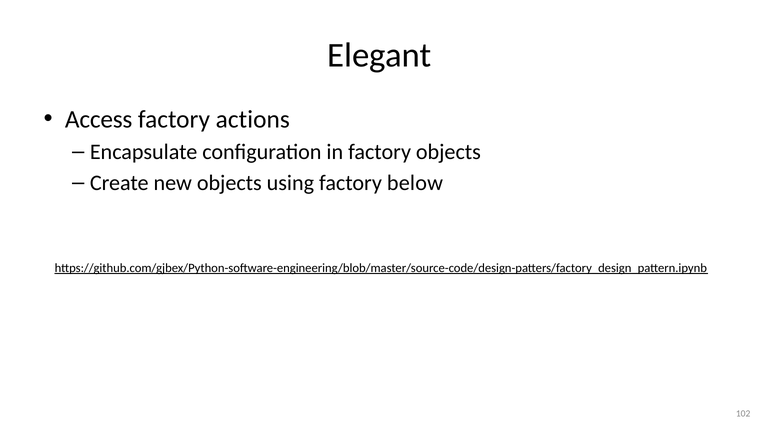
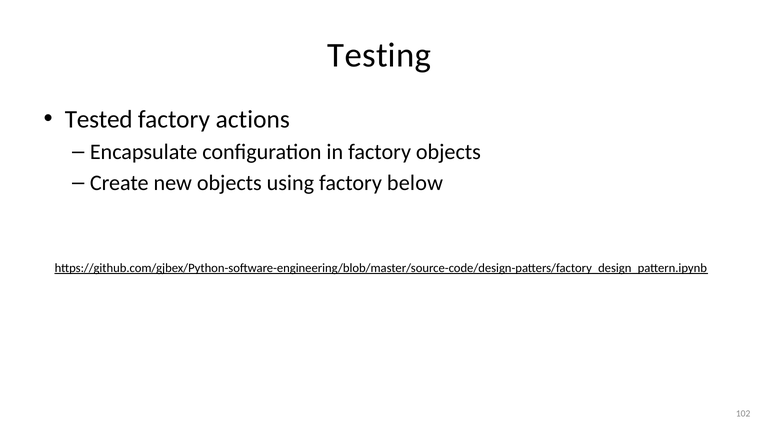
Elegant: Elegant -> Testing
Access: Access -> Tested
